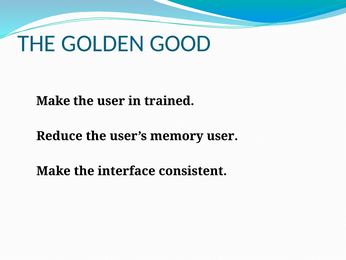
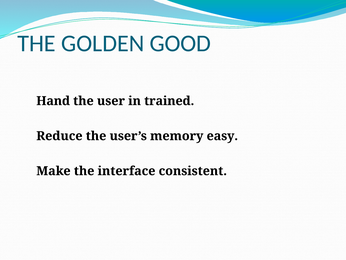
Make at (53, 101): Make -> Hand
memory user: user -> easy
